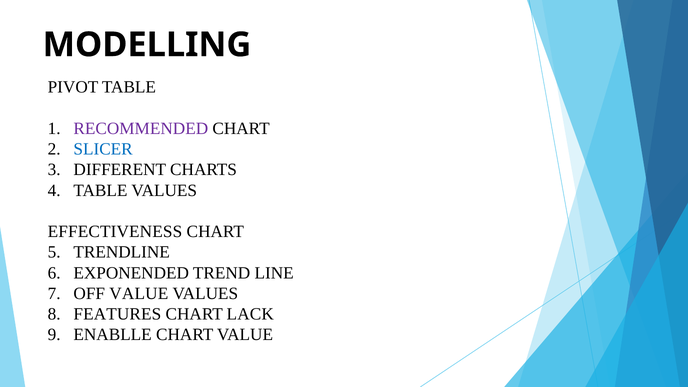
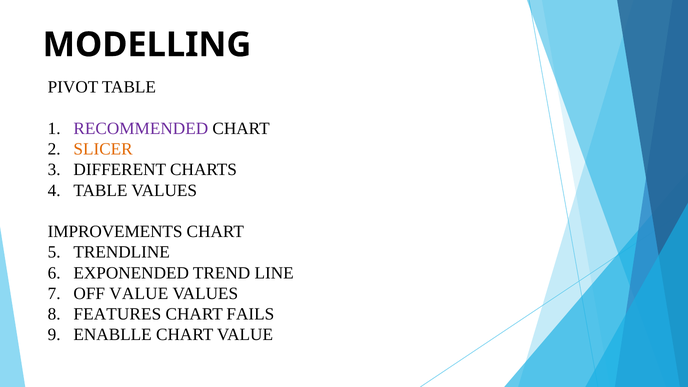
SLICER colour: blue -> orange
EFFECTIVENESS: EFFECTIVENESS -> IMPROVEMENTS
LACK: LACK -> FAILS
